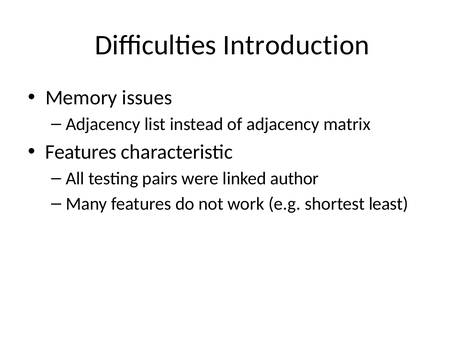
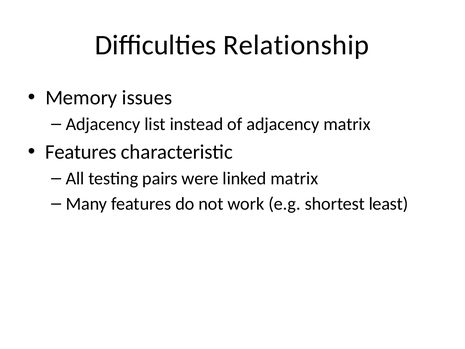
Introduction: Introduction -> Relationship
linked author: author -> matrix
